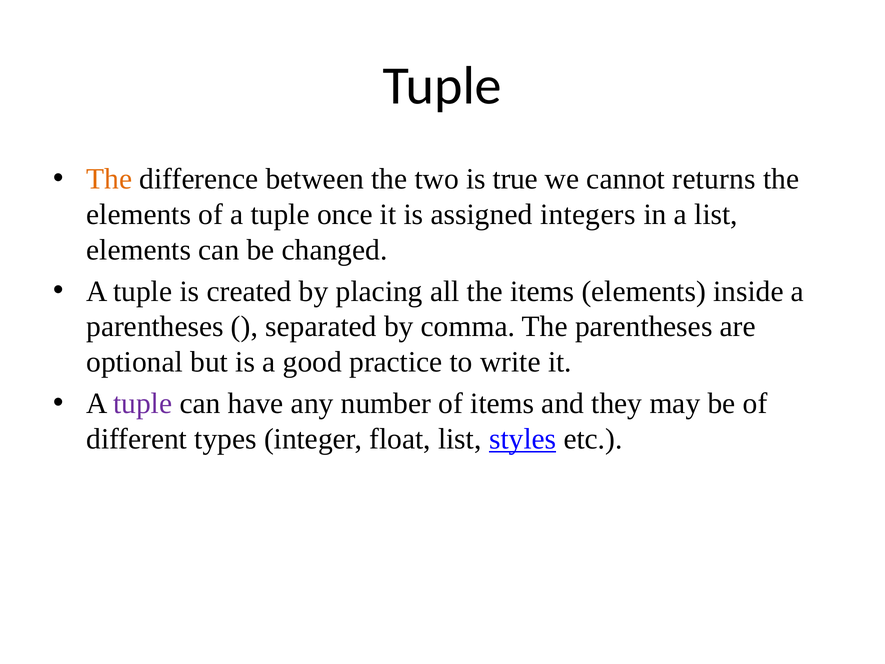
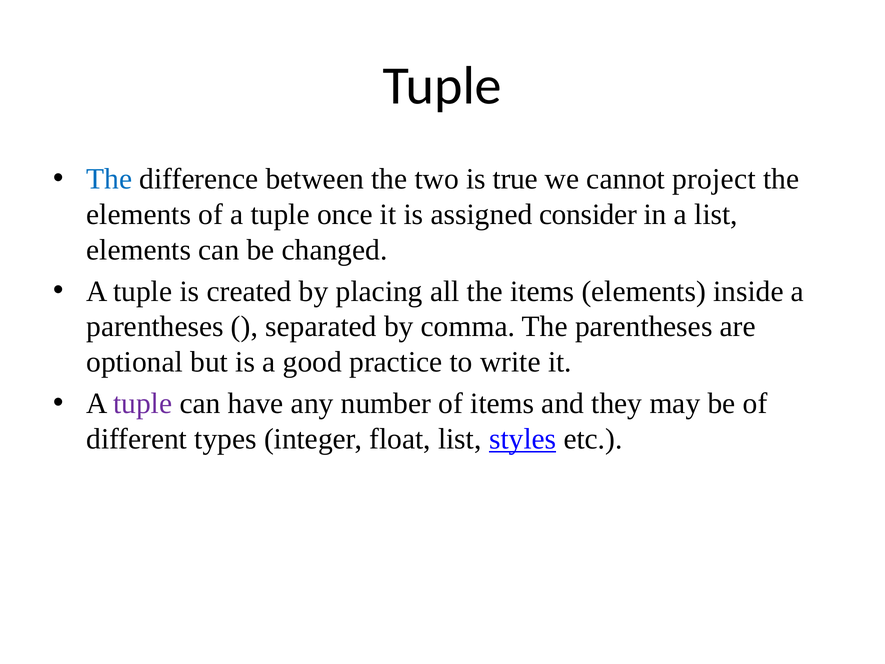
The at (109, 179) colour: orange -> blue
returns: returns -> project
integers: integers -> consider
